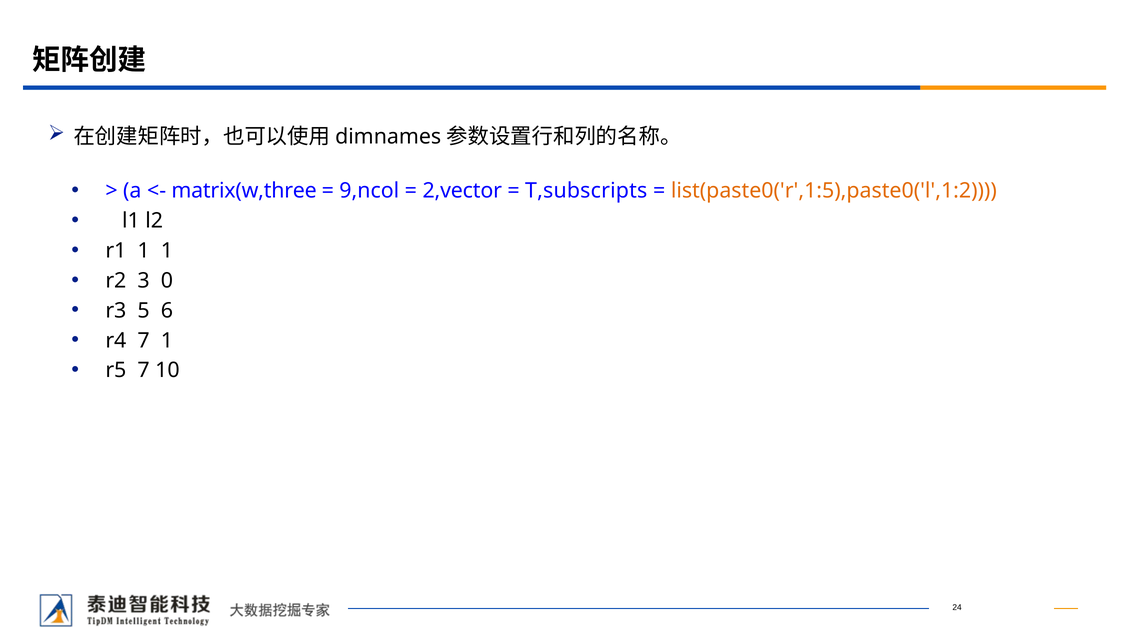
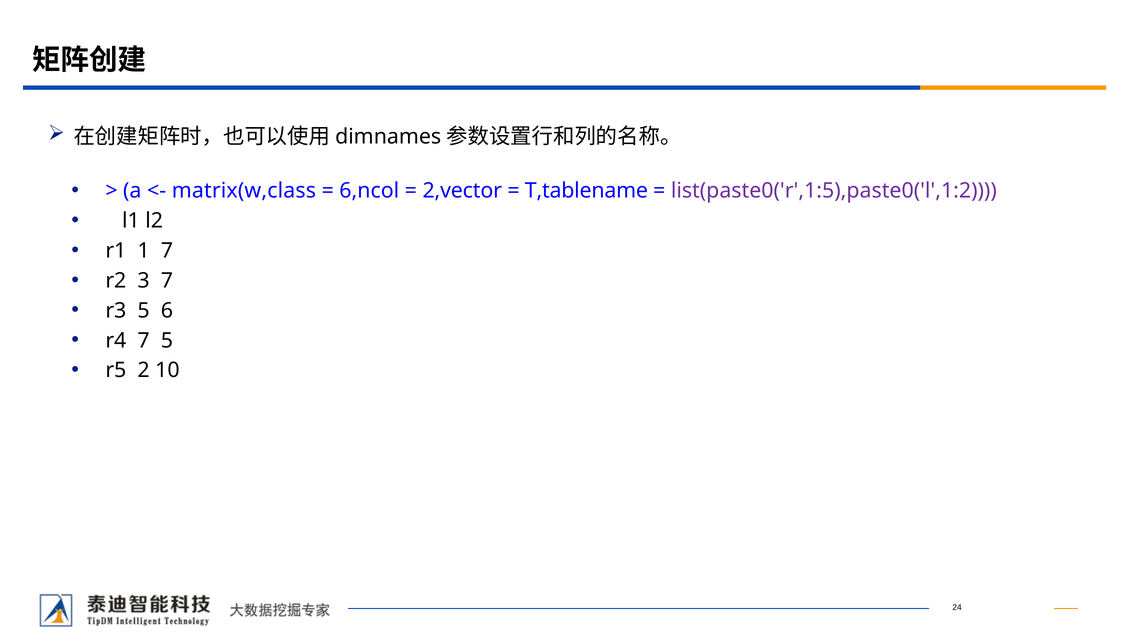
matrix(w,three: matrix(w,three -> matrix(w,class
9,ncol: 9,ncol -> 6,ncol
T,subscripts: T,subscripts -> T,tablename
list(paste0('r',1:5),paste0('l',1:2 colour: orange -> purple
1 1: 1 -> 7
3 0: 0 -> 7
7 1: 1 -> 5
r5 7: 7 -> 2
